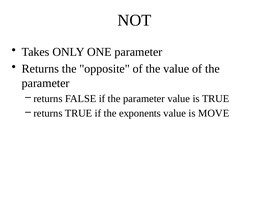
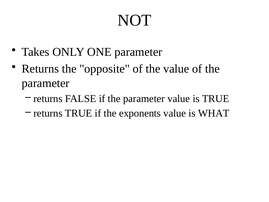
MOVE: MOVE -> WHAT
